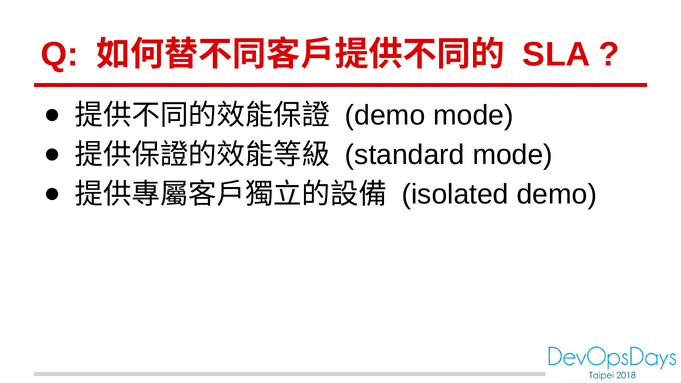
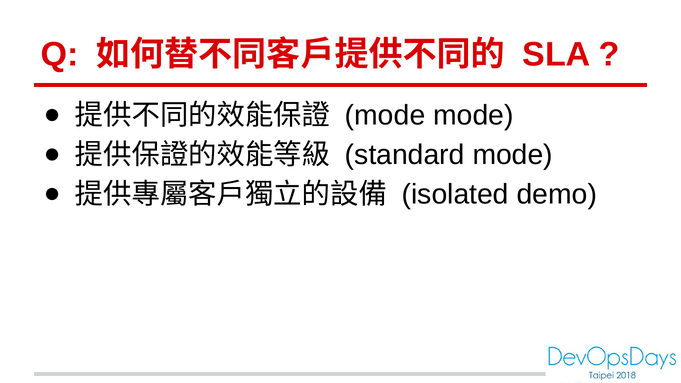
demo at (385, 115): demo -> mode
